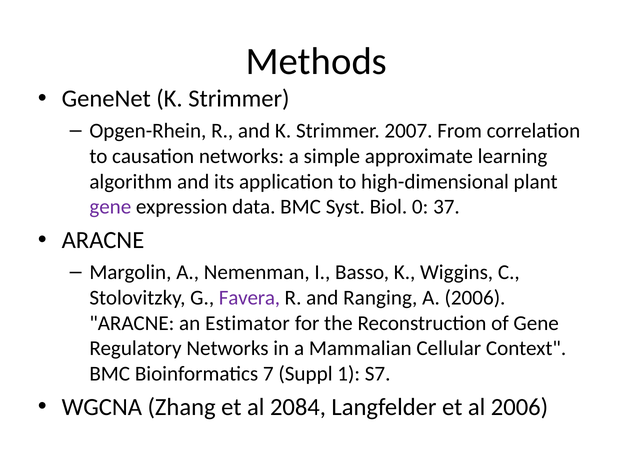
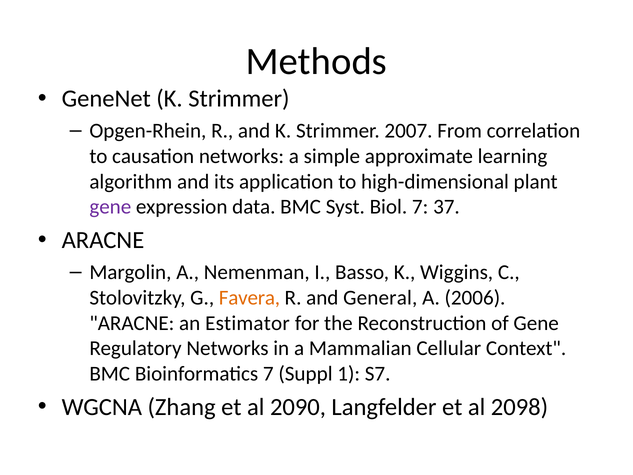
Biol 0: 0 -> 7
Favera colour: purple -> orange
Ranging: Ranging -> General
2084: 2084 -> 2090
al 2006: 2006 -> 2098
